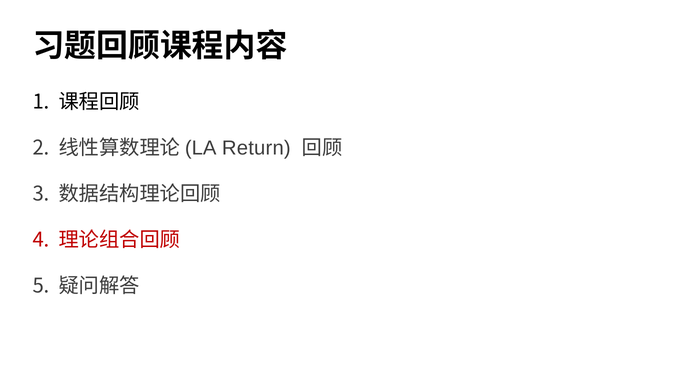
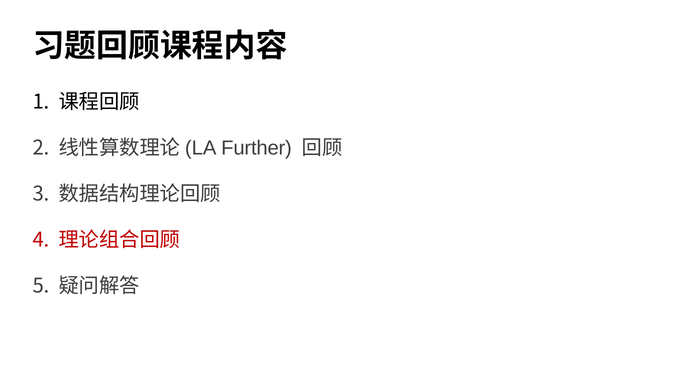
Return: Return -> Further
